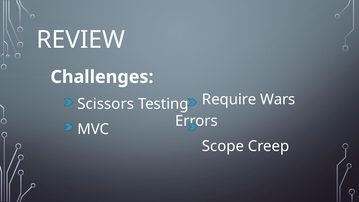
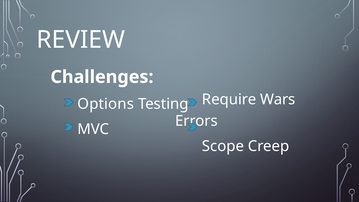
Scissors: Scissors -> Options
